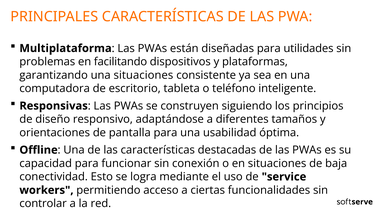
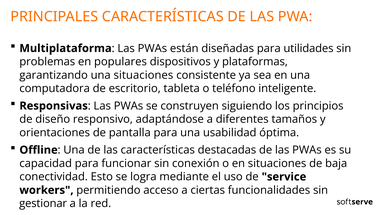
facilitando: facilitando -> populares
controlar: controlar -> gestionar
